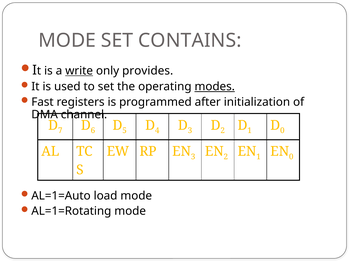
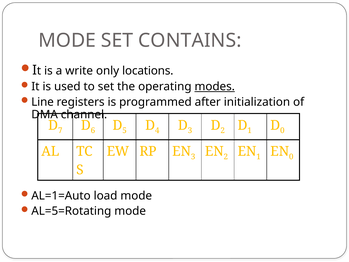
write underline: present -> none
provides: provides -> locations
Fast: Fast -> Line
AL=1=Rotating: AL=1=Rotating -> AL=5=Rotating
